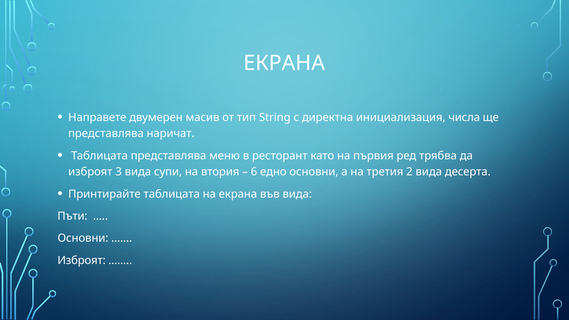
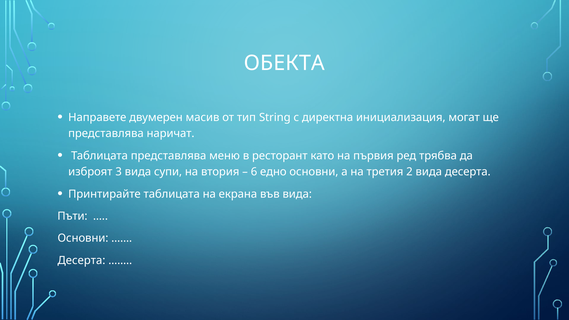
ЕКРАНА at (284, 63): ЕКРАНА -> ОБЕКТА
числа: числа -> могат
Изброят at (82, 260): Изброят -> Десерта
